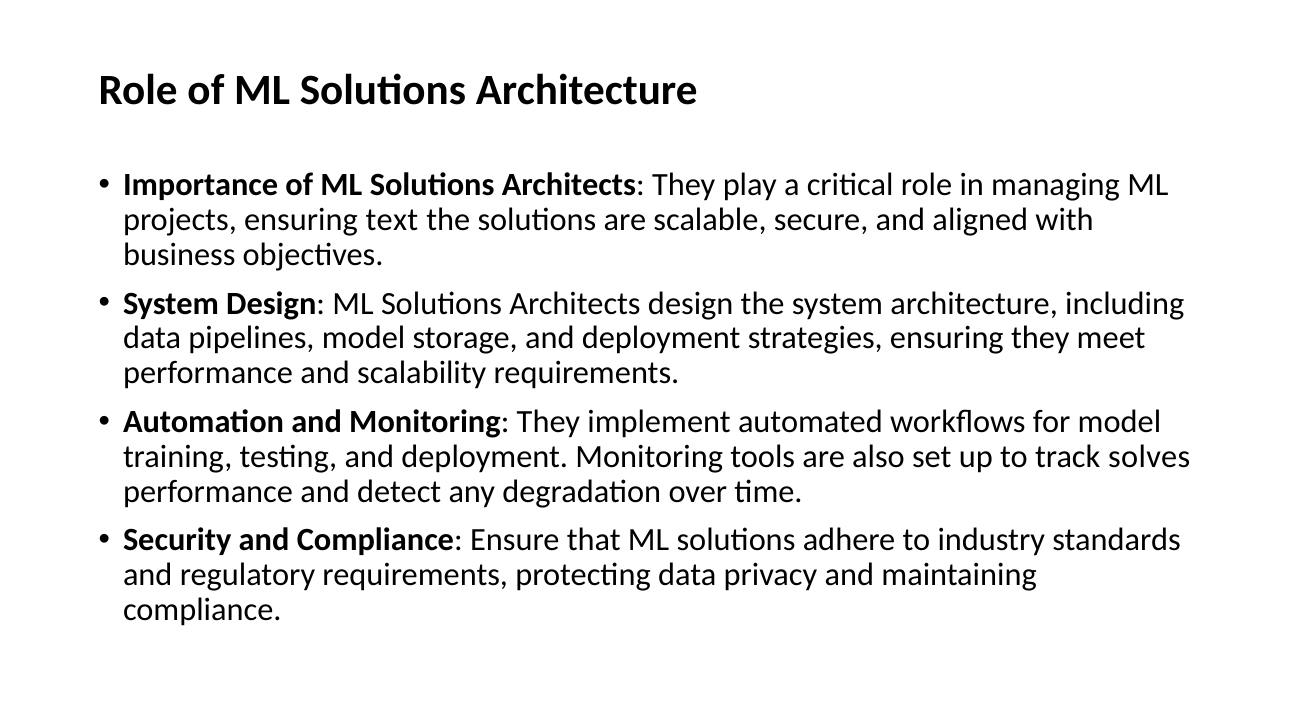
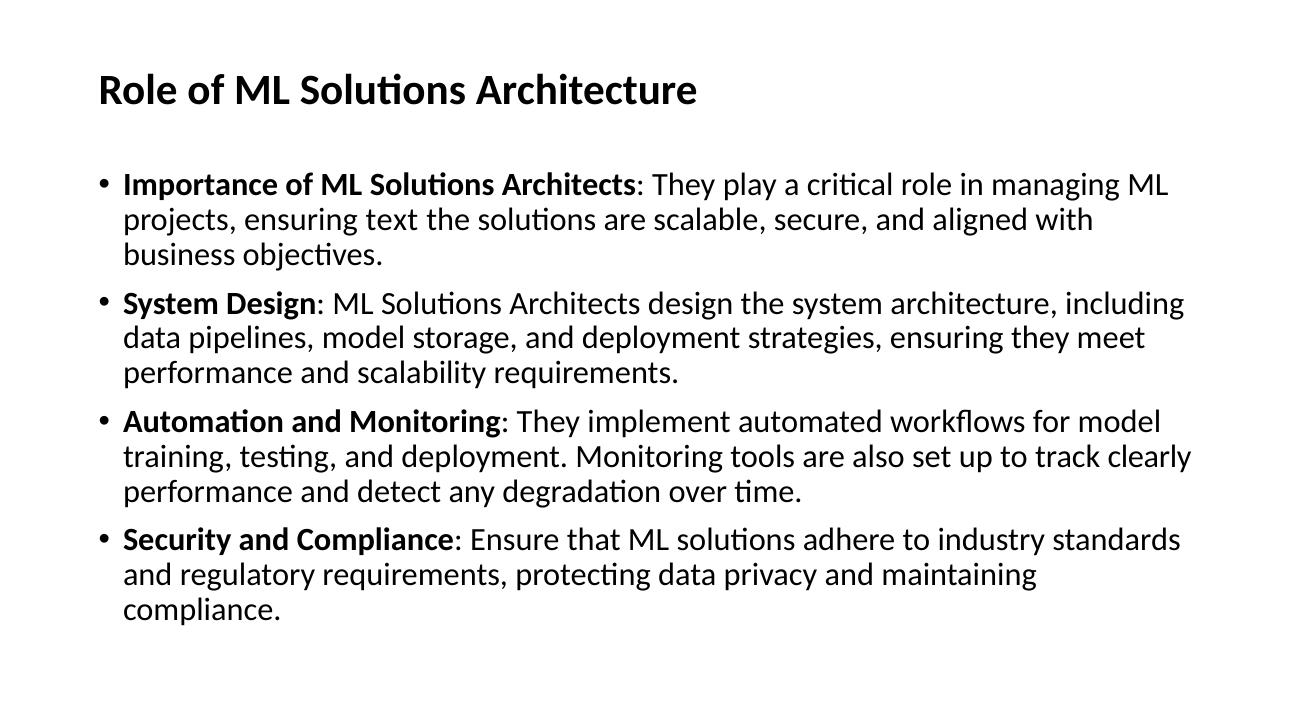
solves: solves -> clearly
